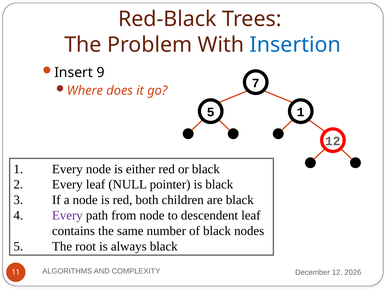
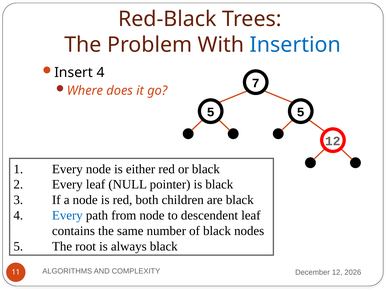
Insert 9: 9 -> 4
5 1: 1 -> 5
Every at (67, 215) colour: purple -> blue
